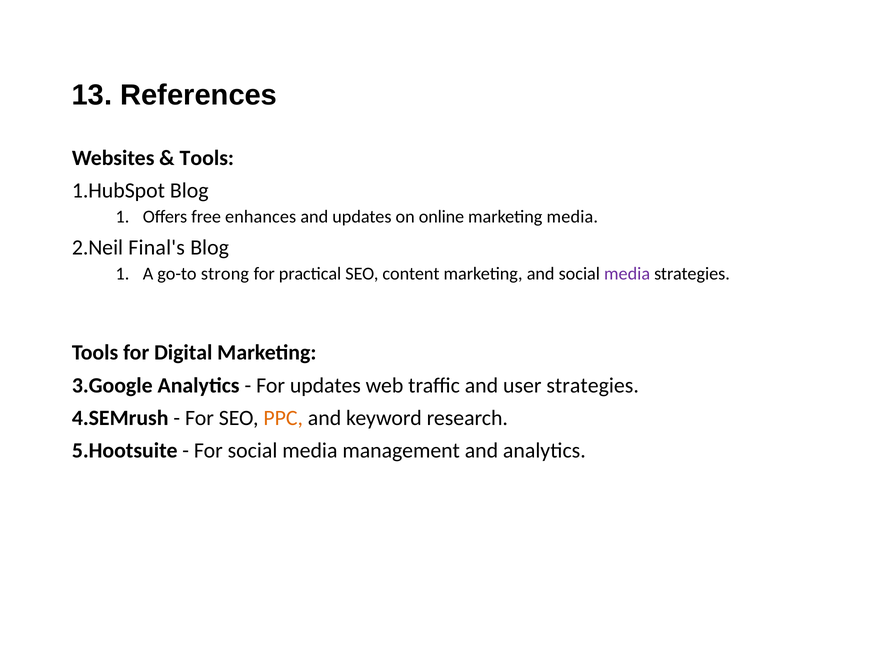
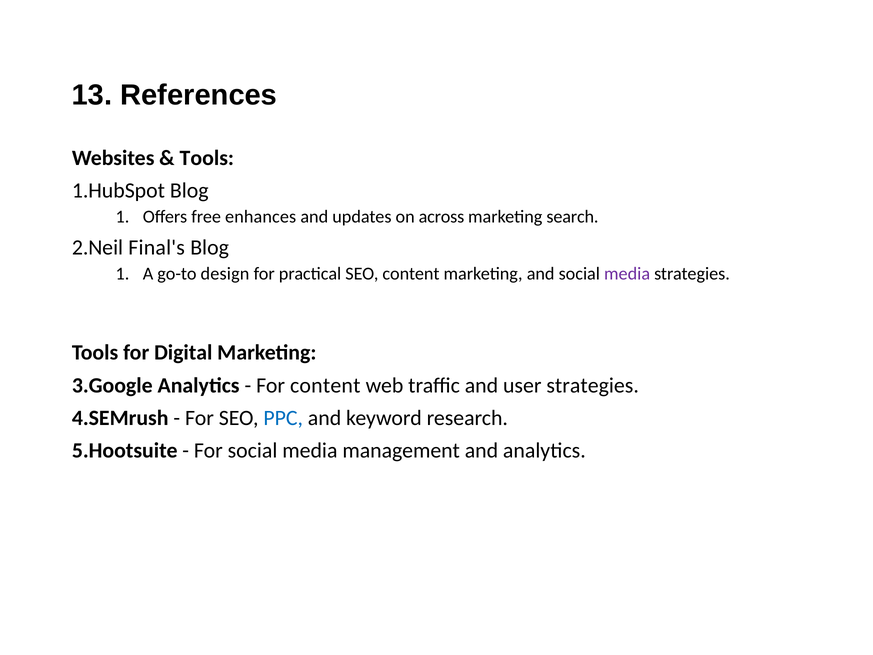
online: online -> across
marketing media: media -> search
strong: strong -> design
For updates: updates -> content
PPC colour: orange -> blue
